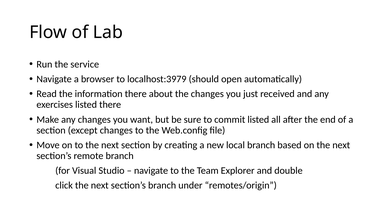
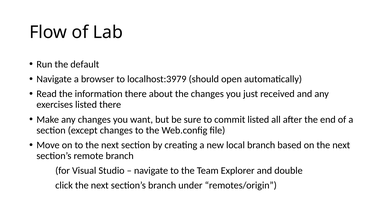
service: service -> default
